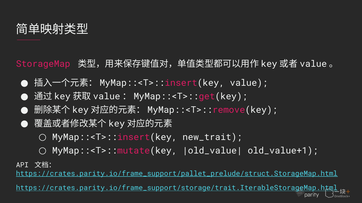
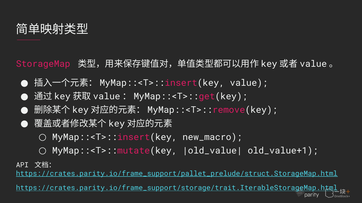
new_trait: new_trait -> new_macro
